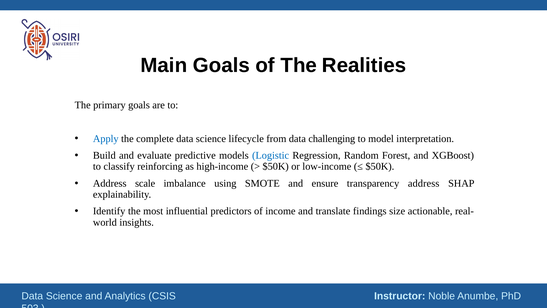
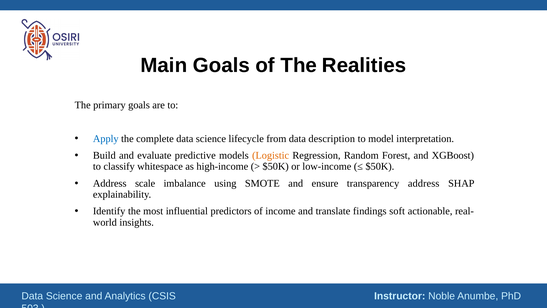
challenging: challenging -> description
Logistic colour: blue -> orange
reinforcing: reinforcing -> whitespace
size: size -> soft
